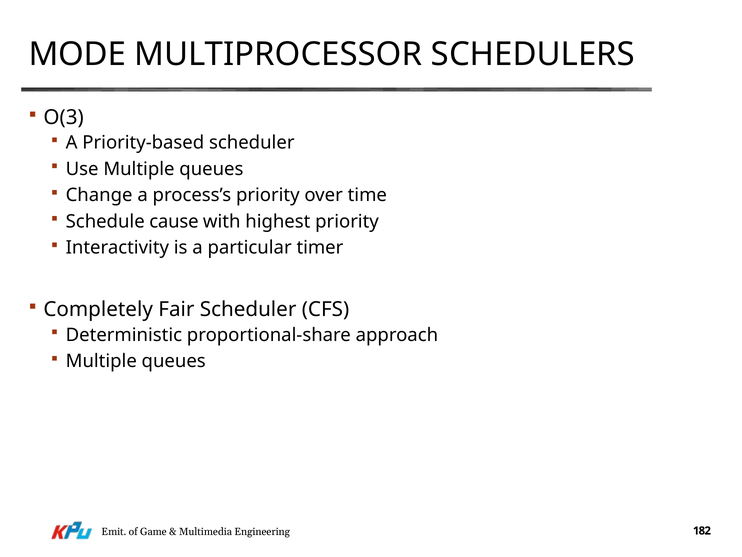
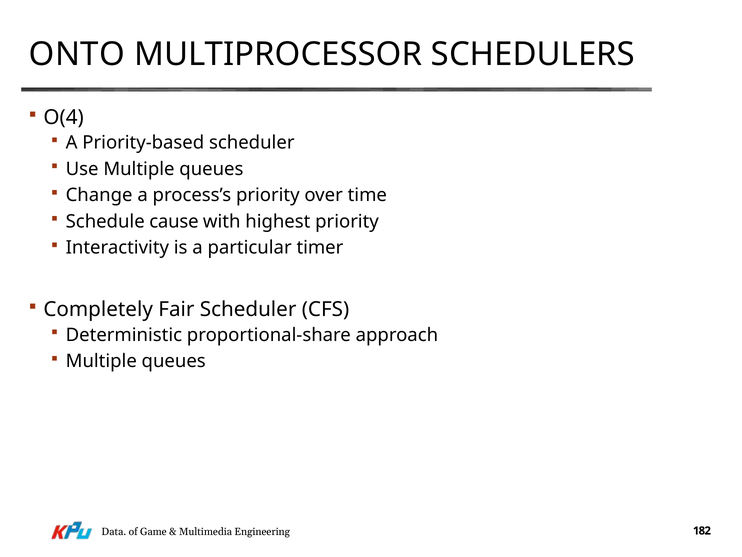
MODE: MODE -> ONTO
O(3: O(3 -> O(4
Emit: Emit -> Data
